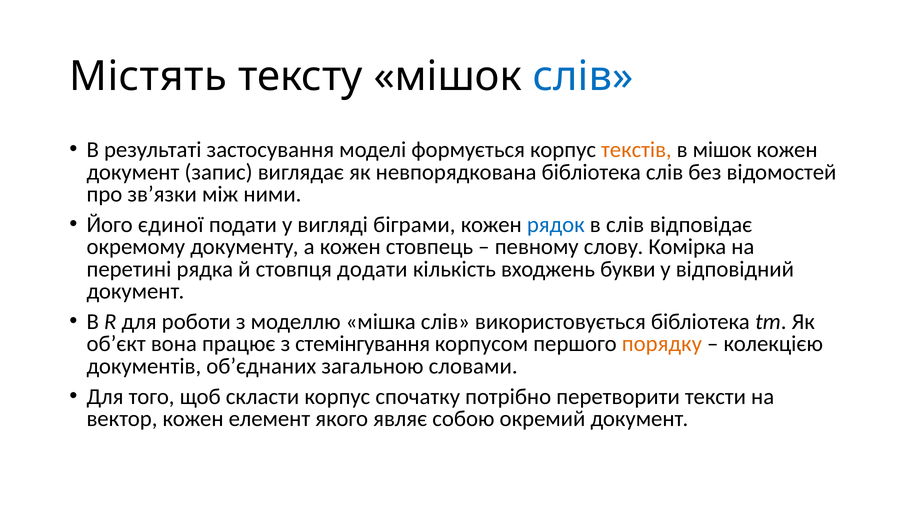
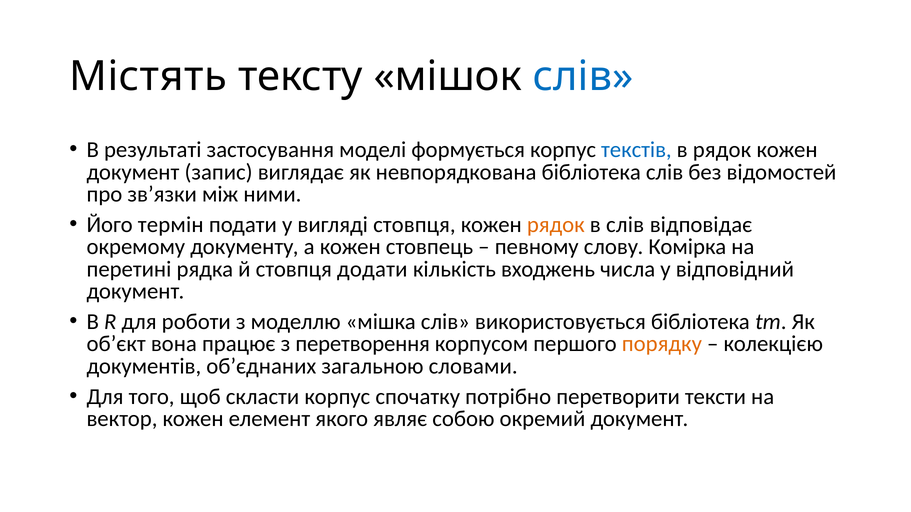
текстів colour: orange -> blue
в мішок: мішок -> рядок
єдиної: єдиної -> термін
вигляді біграми: біграми -> стовпця
рядок at (556, 225) colour: blue -> orange
букви: букви -> числа
стемінгування: стемінгування -> перетворення
